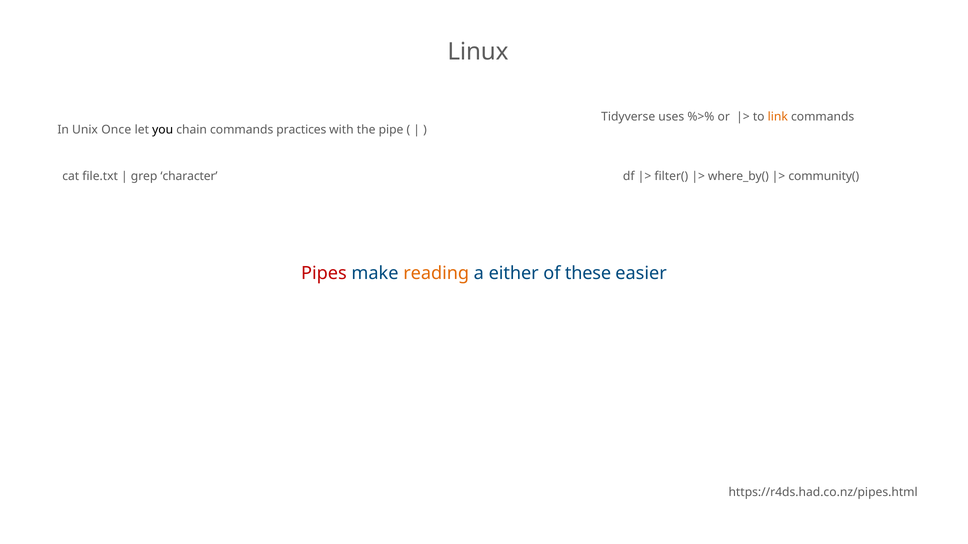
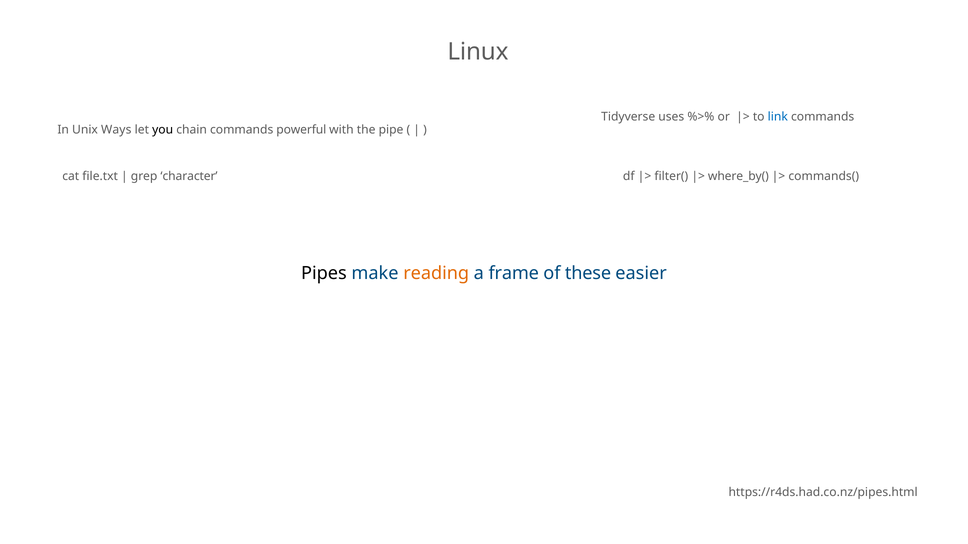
link colour: orange -> blue
Once: Once -> Ways
practices: practices -> powerful
community(: community( -> commands(
Pipes colour: red -> black
either: either -> frame
